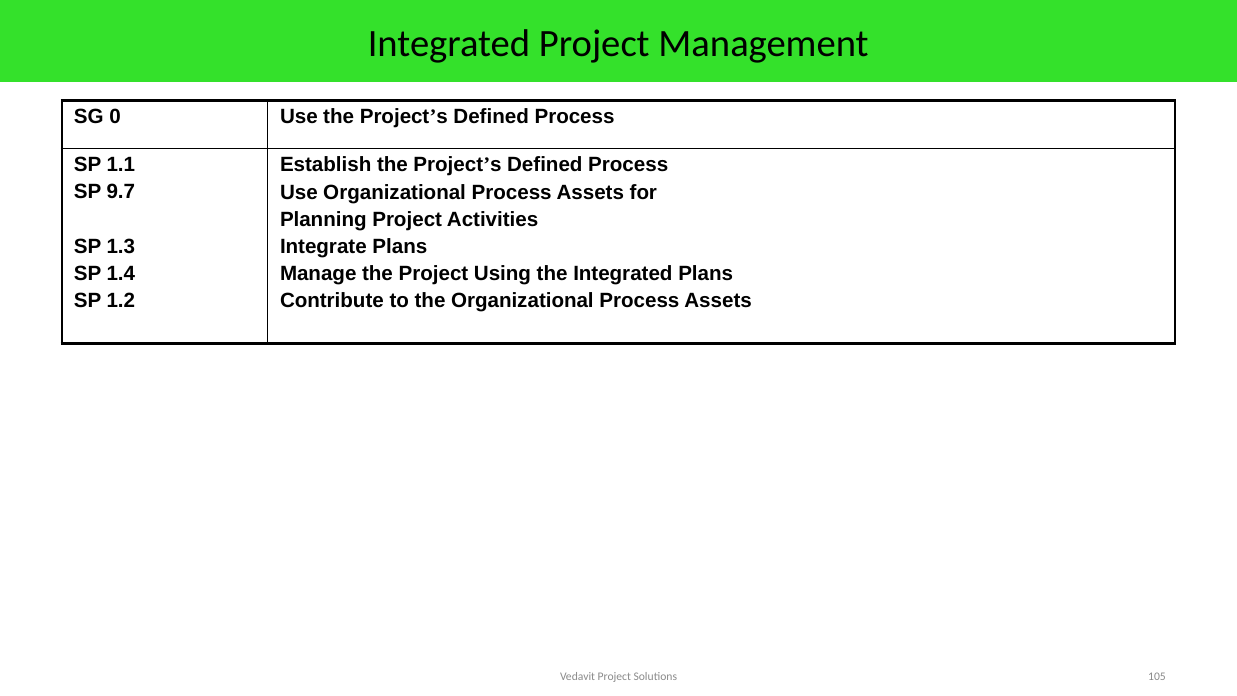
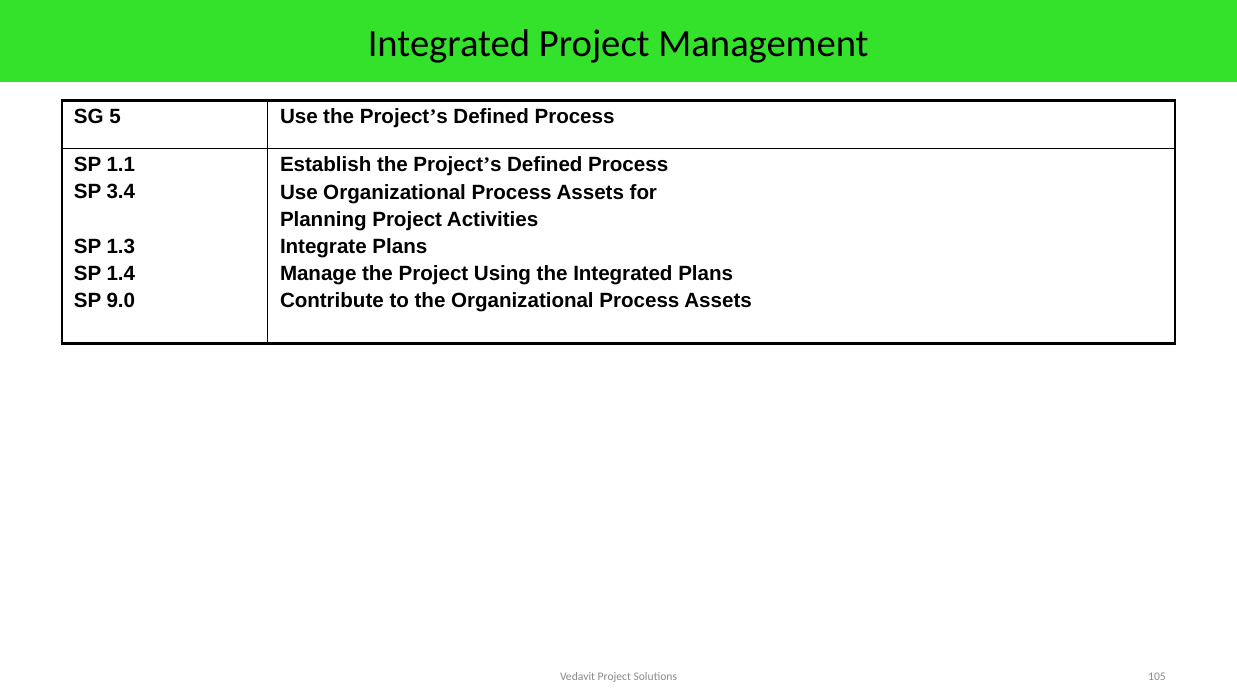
0: 0 -> 5
9.7: 9.7 -> 3.4
1.2: 1.2 -> 9.0
